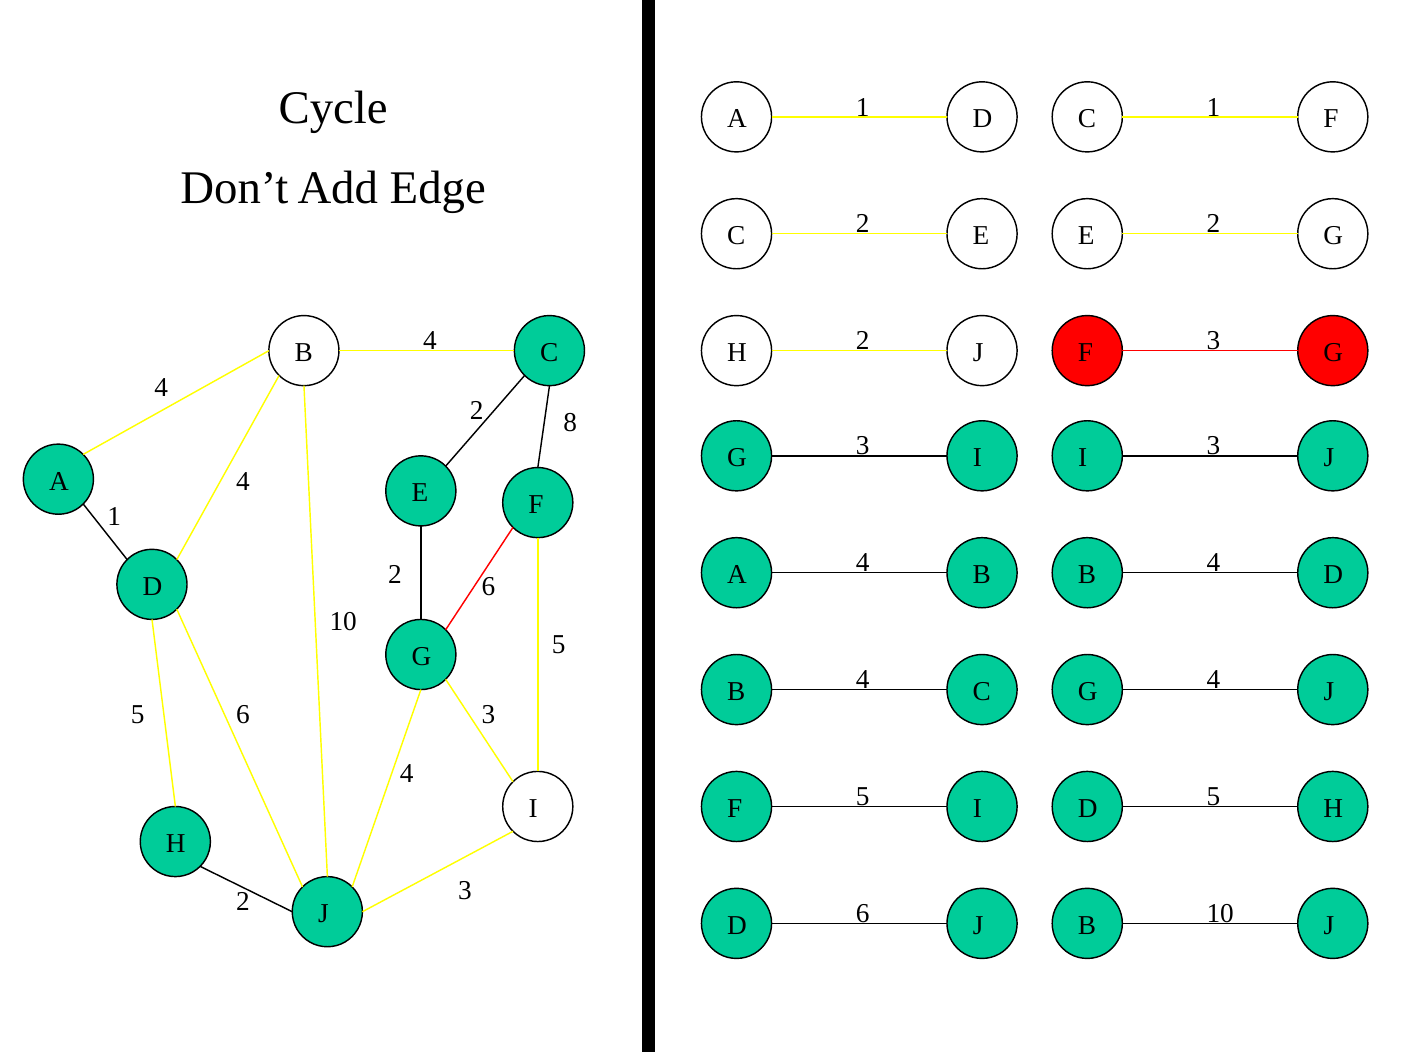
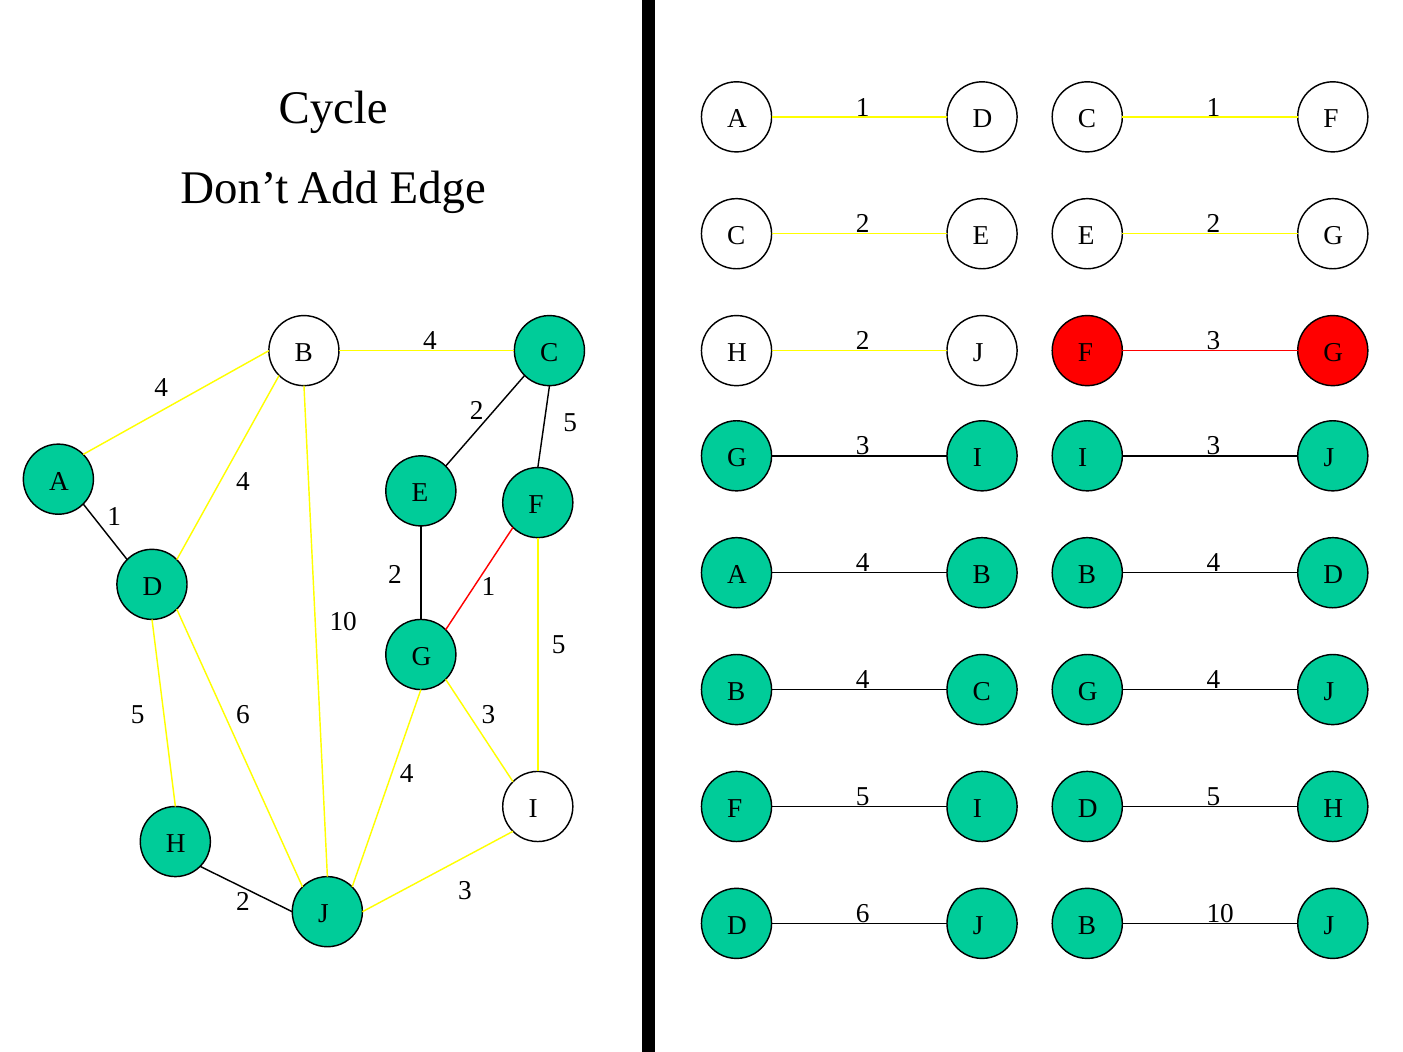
8 at (570, 423): 8 -> 5
6 at (488, 586): 6 -> 1
